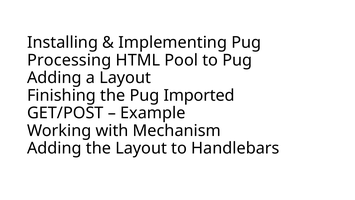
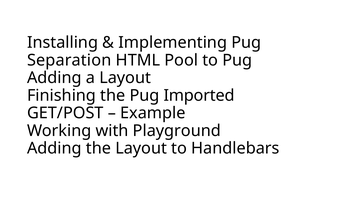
Processing: Processing -> Separation
Mechanism: Mechanism -> Playground
